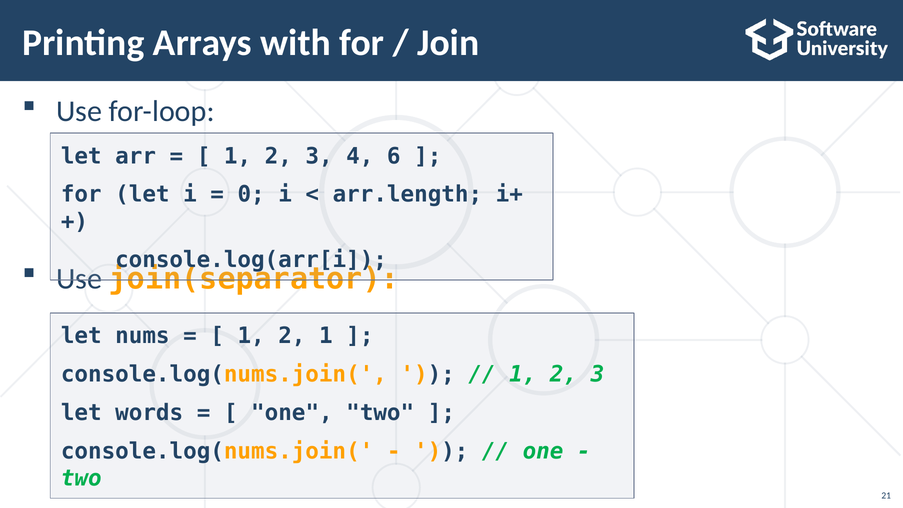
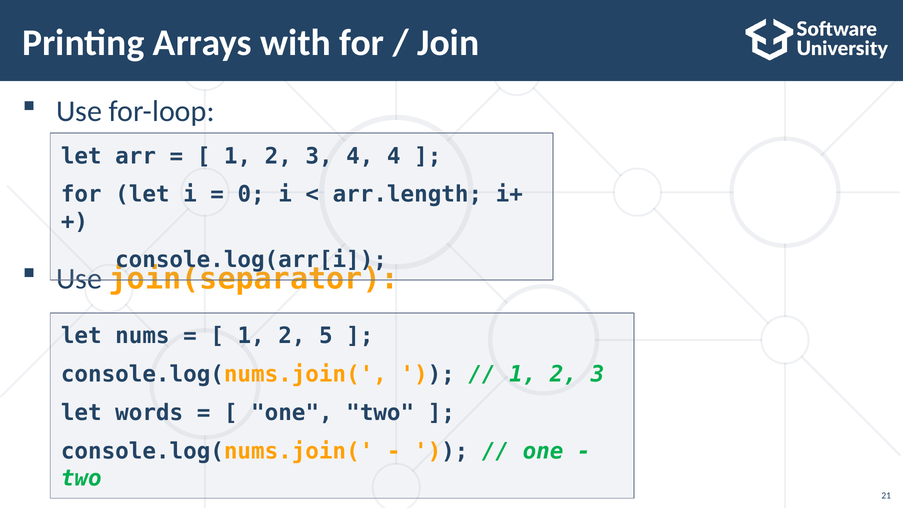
4 6: 6 -> 4
2 1: 1 -> 5
